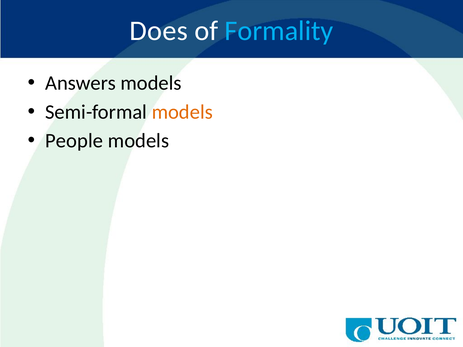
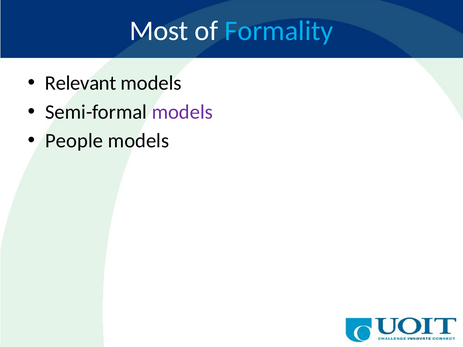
Does: Does -> Most
Answers: Answers -> Relevant
models at (182, 112) colour: orange -> purple
